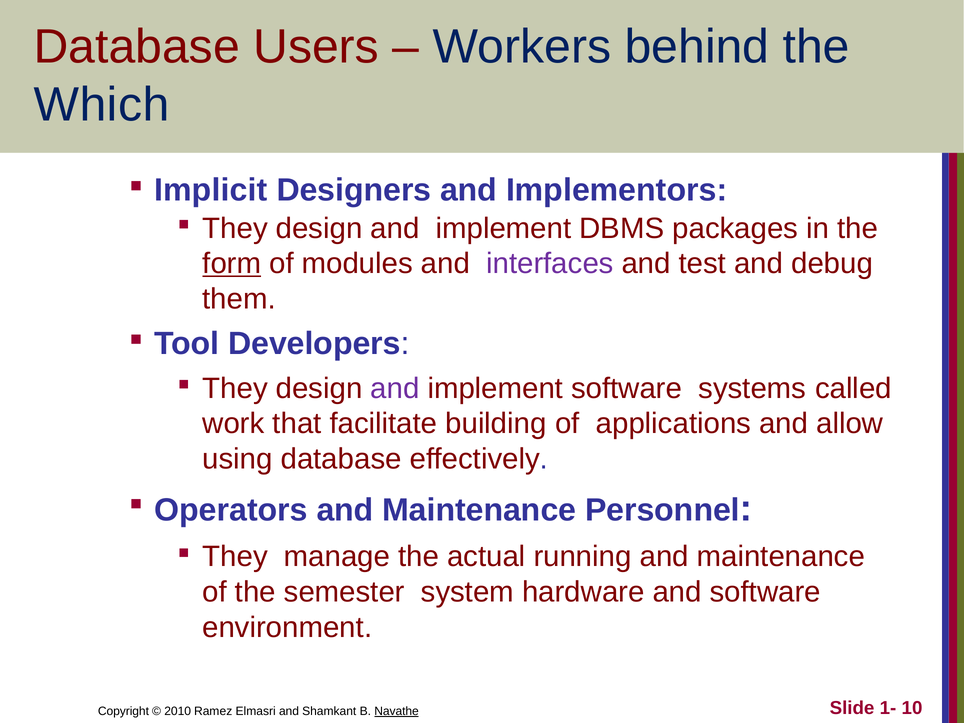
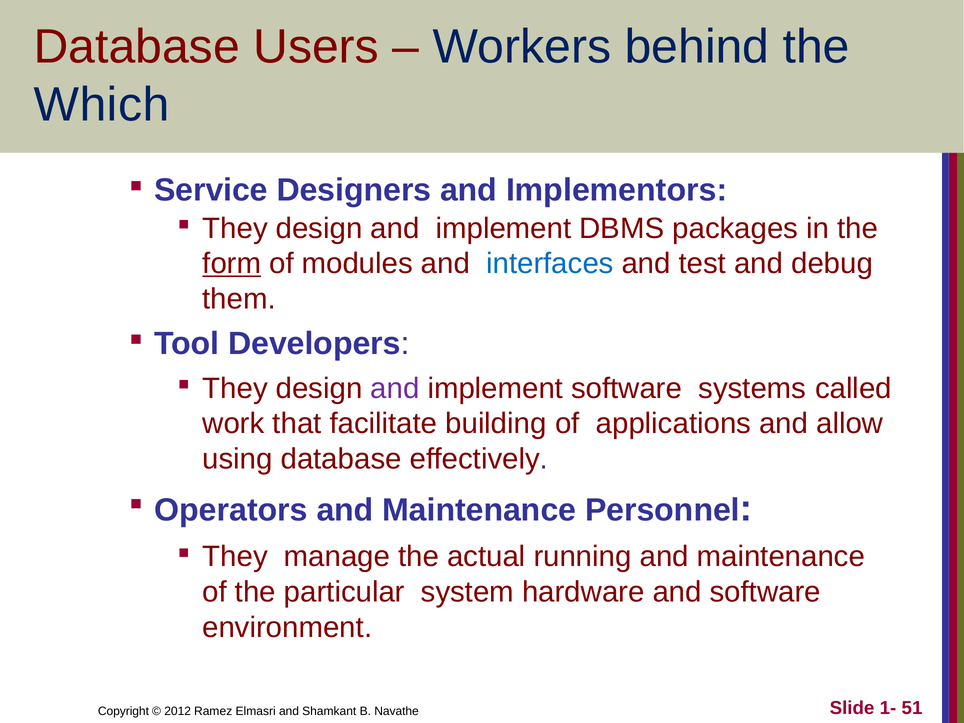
Implicit: Implicit -> Service
interfaces colour: purple -> blue
semester: semester -> particular
10: 10 -> 51
2010: 2010 -> 2012
Navathe underline: present -> none
